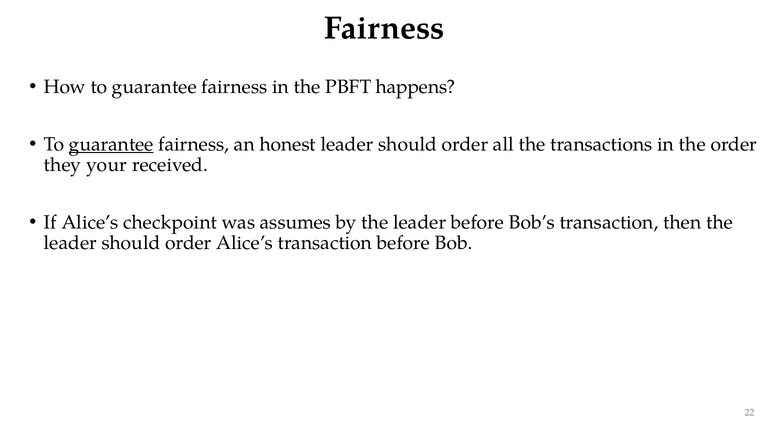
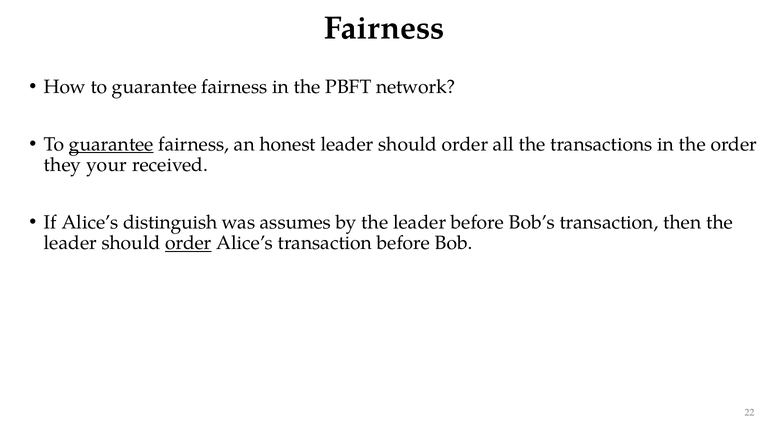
happens: happens -> network
checkpoint: checkpoint -> distinguish
order at (188, 243) underline: none -> present
